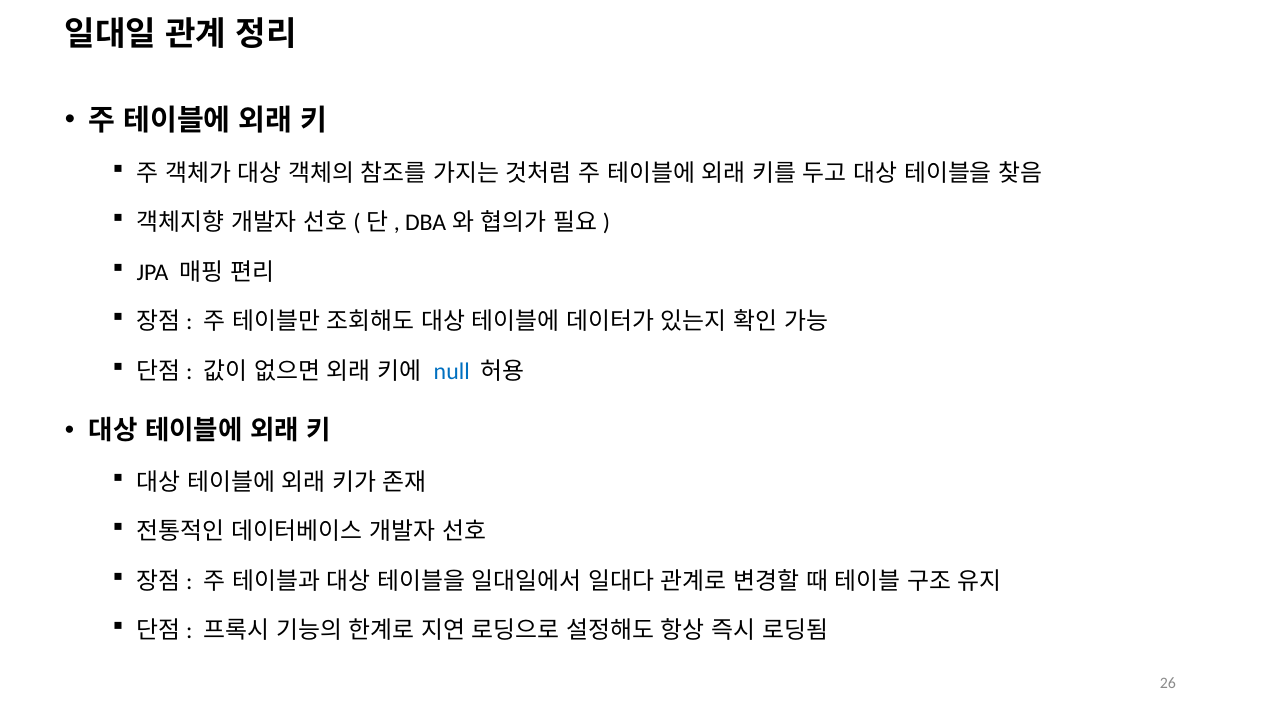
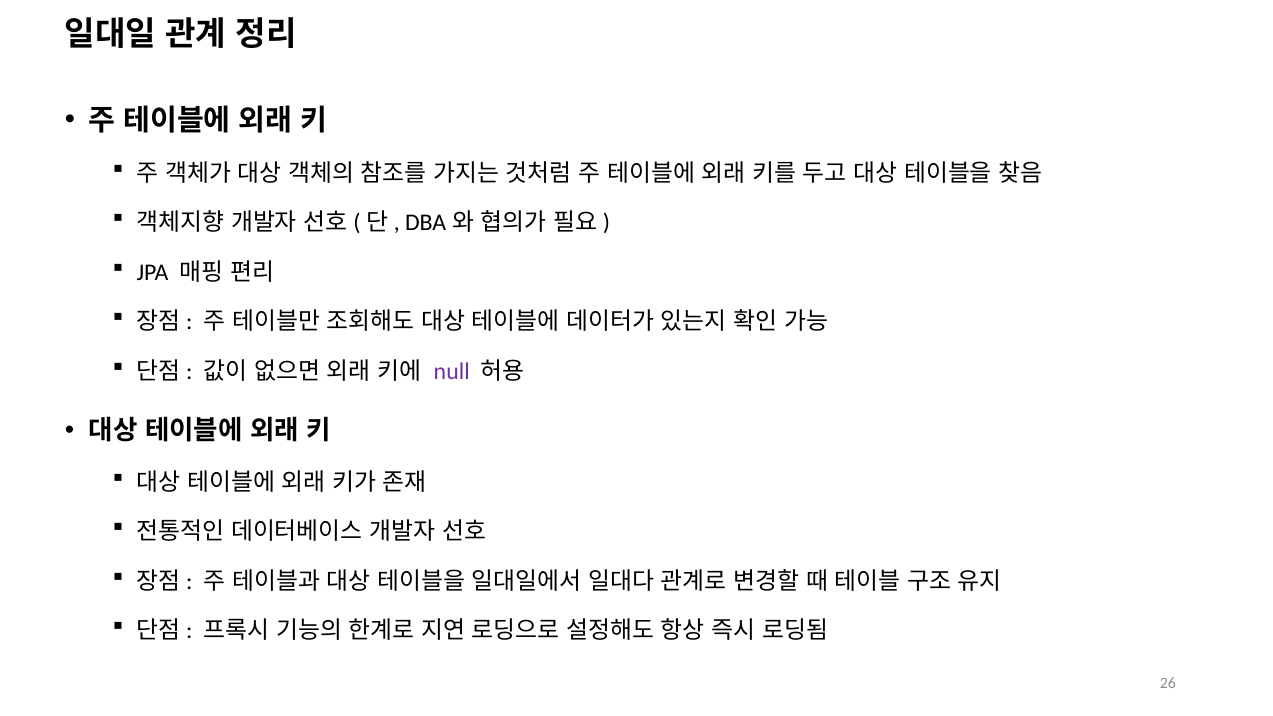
null colour: blue -> purple
